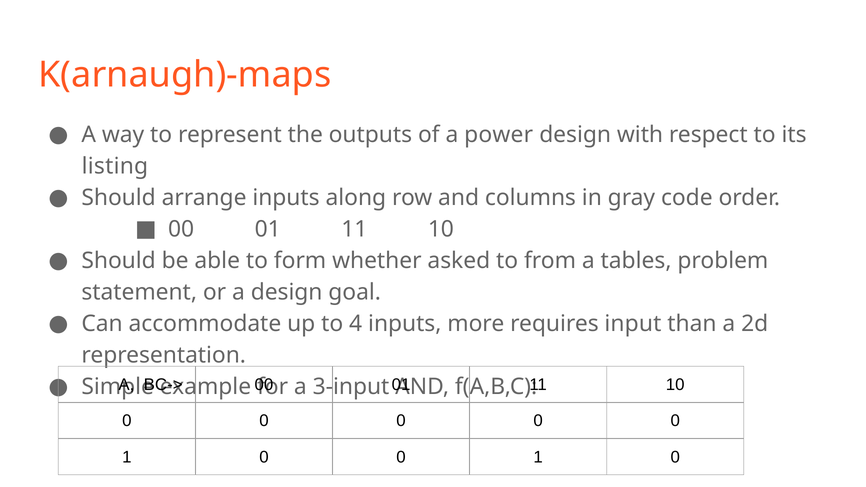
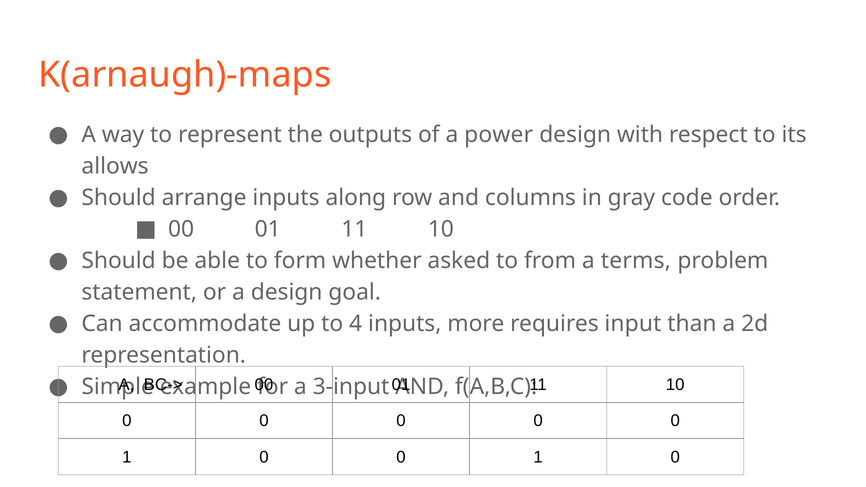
listing: listing -> allows
tables: tables -> terms
